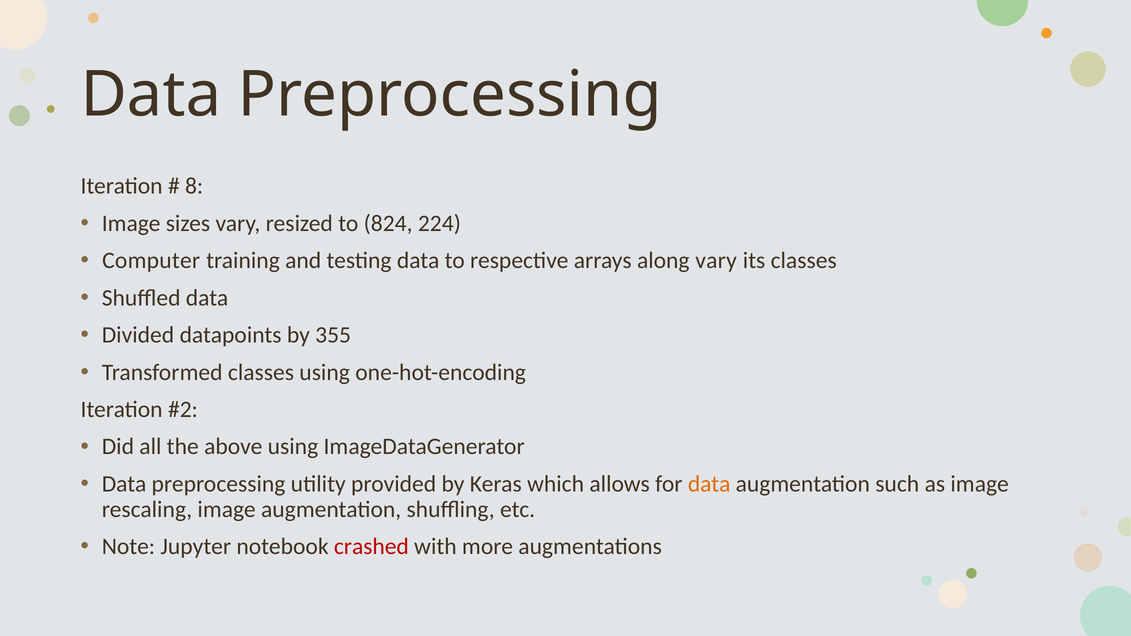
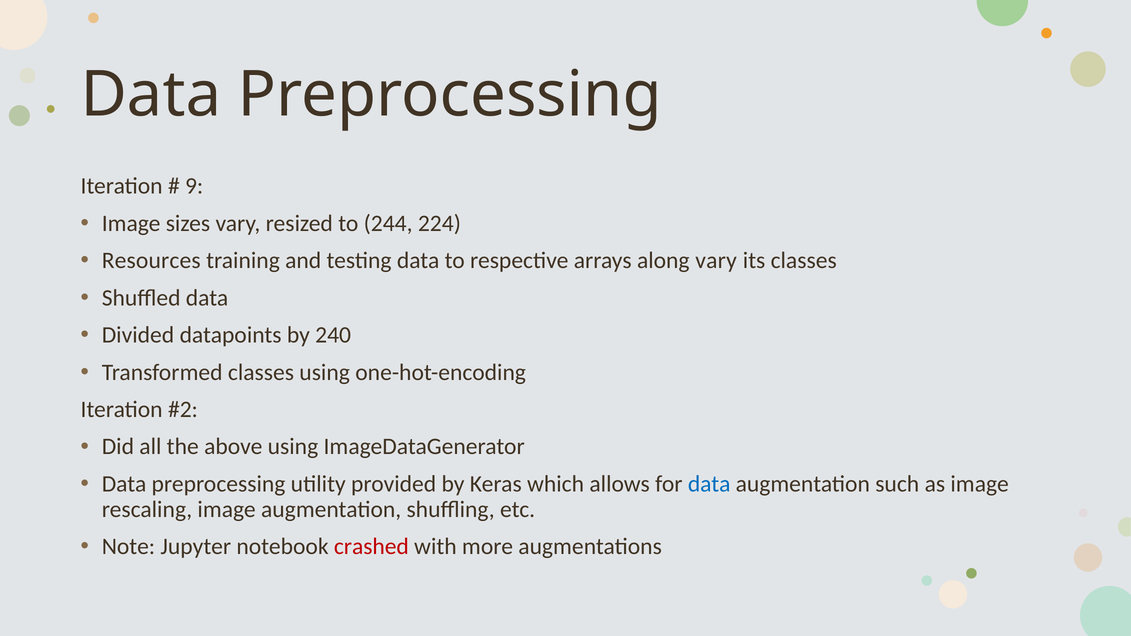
8: 8 -> 9
824: 824 -> 244
Computer: Computer -> Resources
355: 355 -> 240
data at (709, 484) colour: orange -> blue
